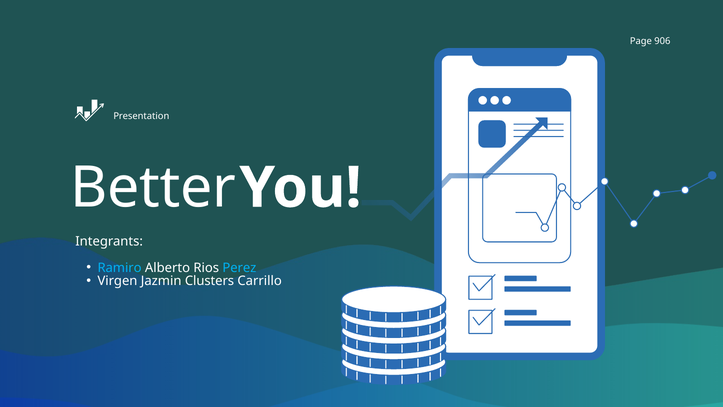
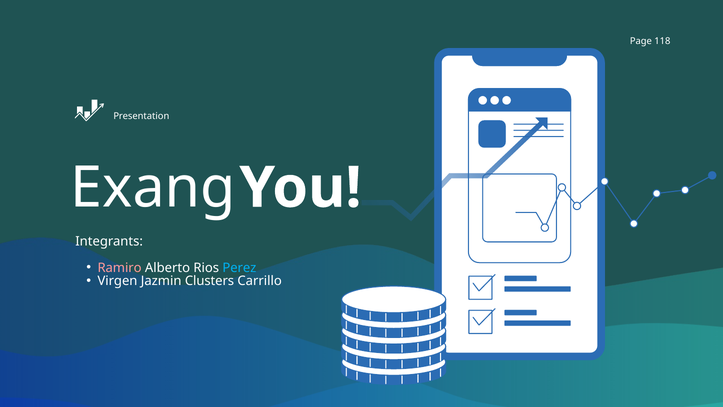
906: 906 -> 118
Better: Better -> Exang
Ramiro colour: light blue -> pink
